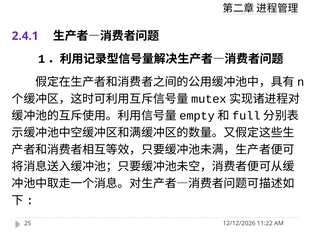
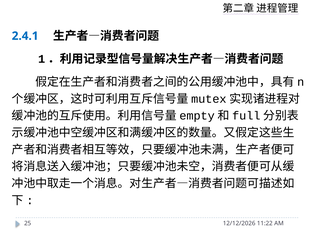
2.4.1 colour: purple -> blue
